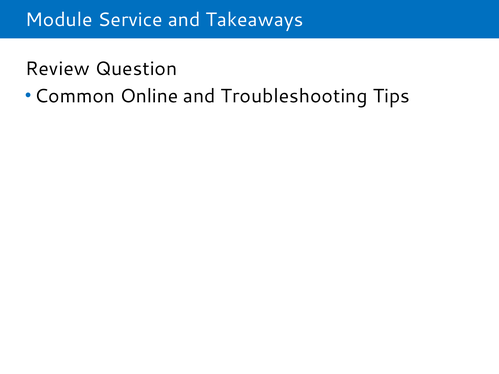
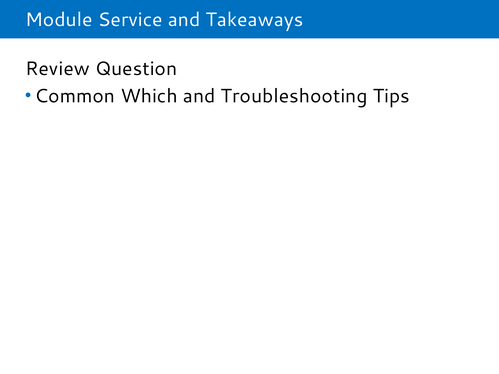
Online: Online -> Which
